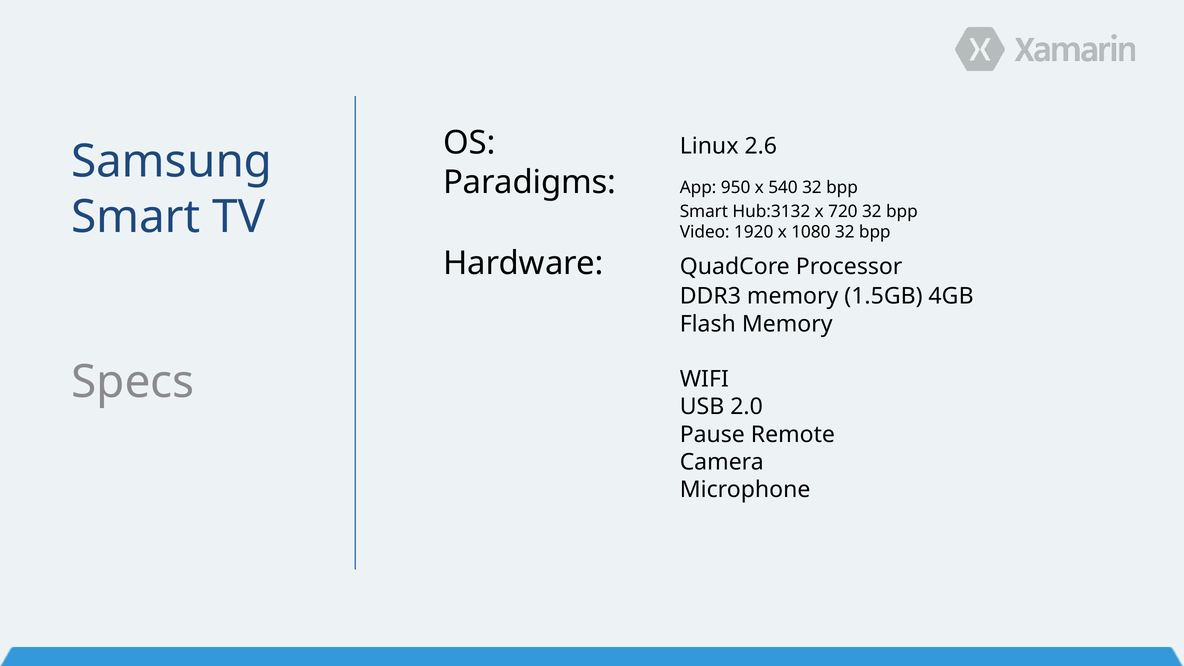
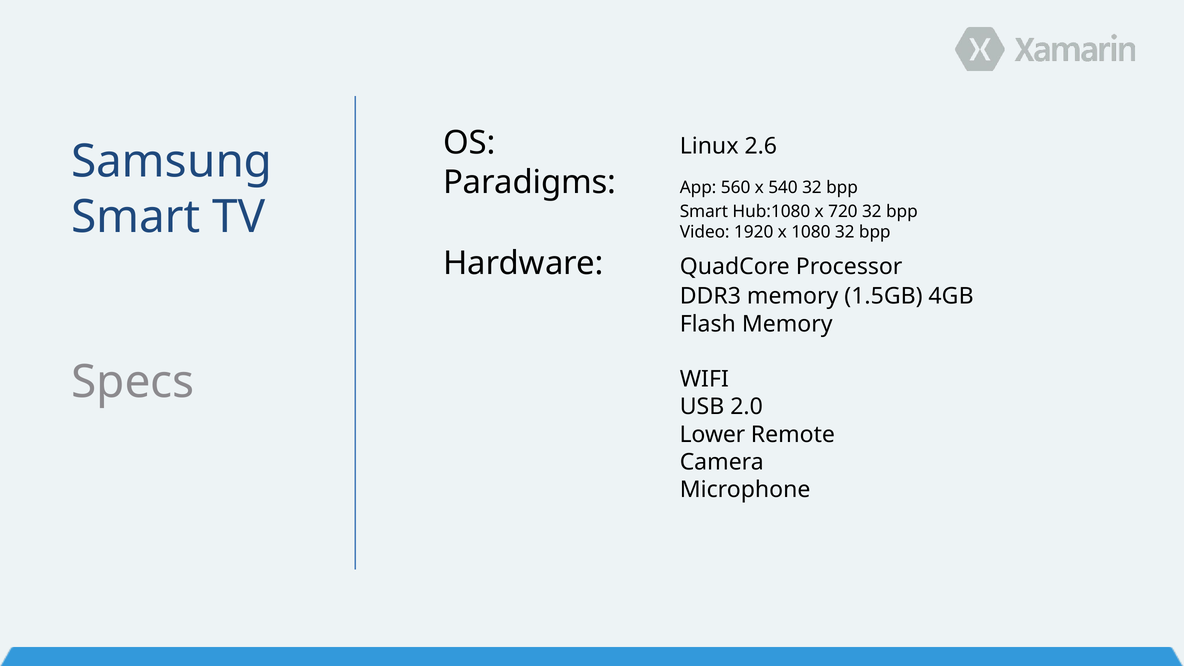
950: 950 -> 560
Hub:3132: Hub:3132 -> Hub:1080
Pause: Pause -> Lower
